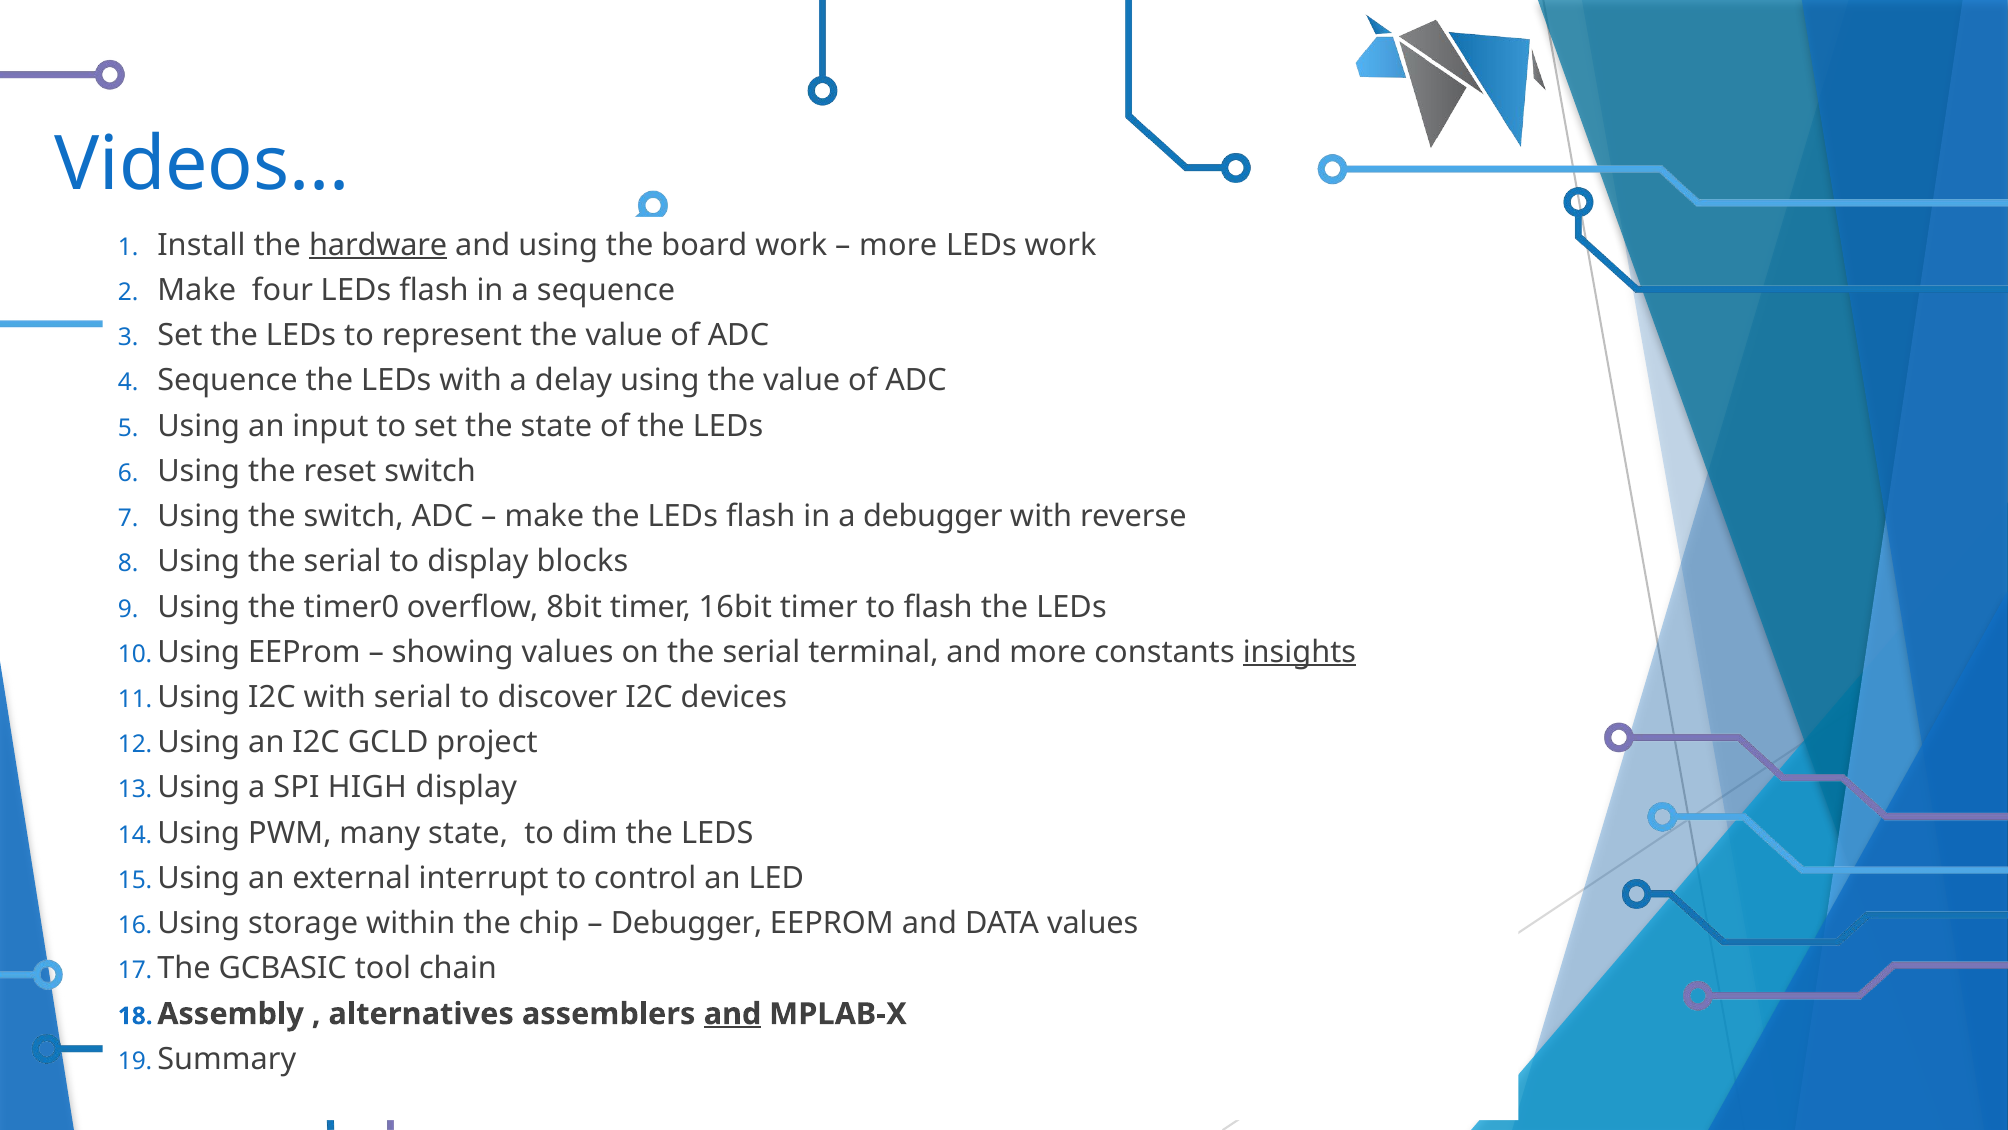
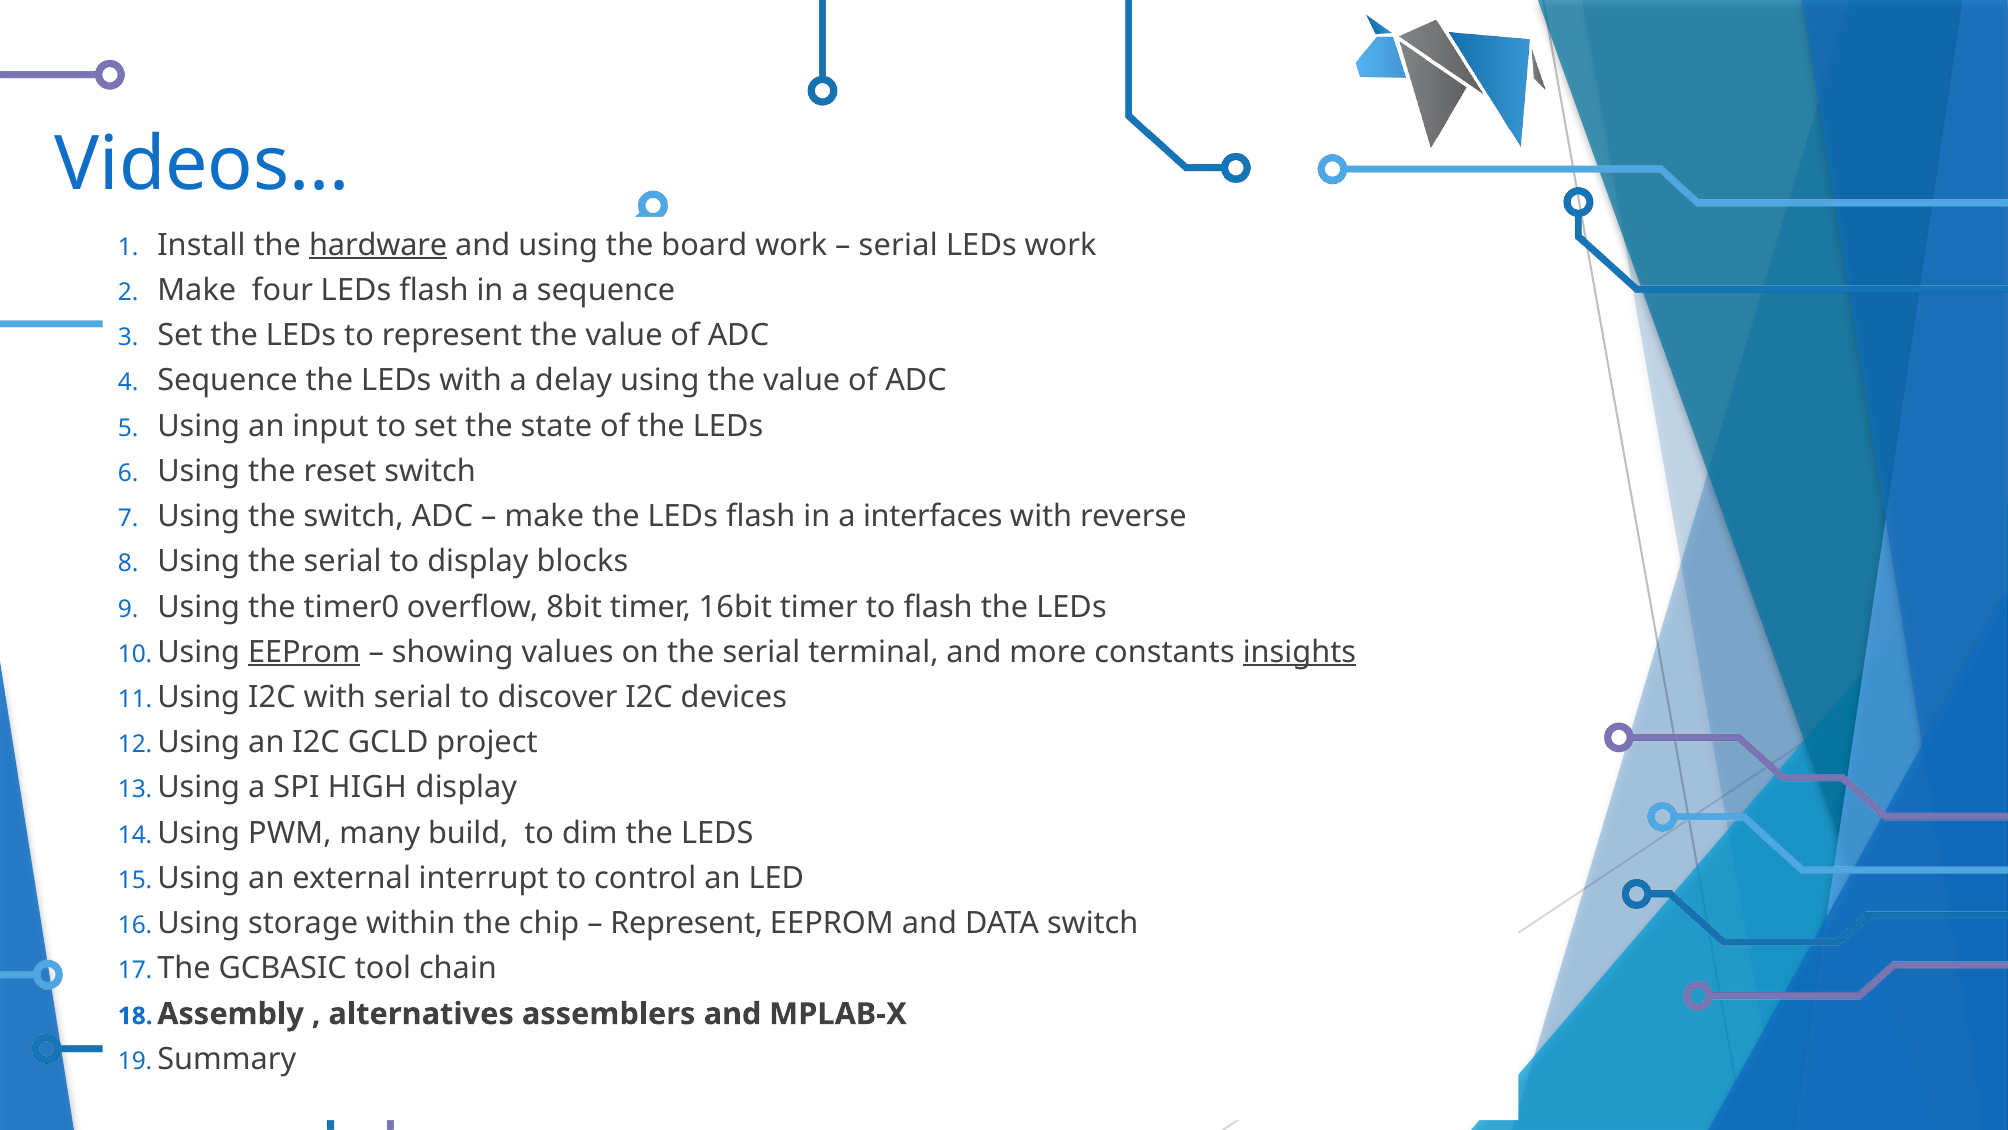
more at (898, 245): more -> serial
a debugger: debugger -> interfaces
EEProm at (304, 652) underline: none -> present
many state: state -> build
Debugger at (687, 923): Debugger -> Represent
DATA values: values -> switch
and at (732, 1014) underline: present -> none
